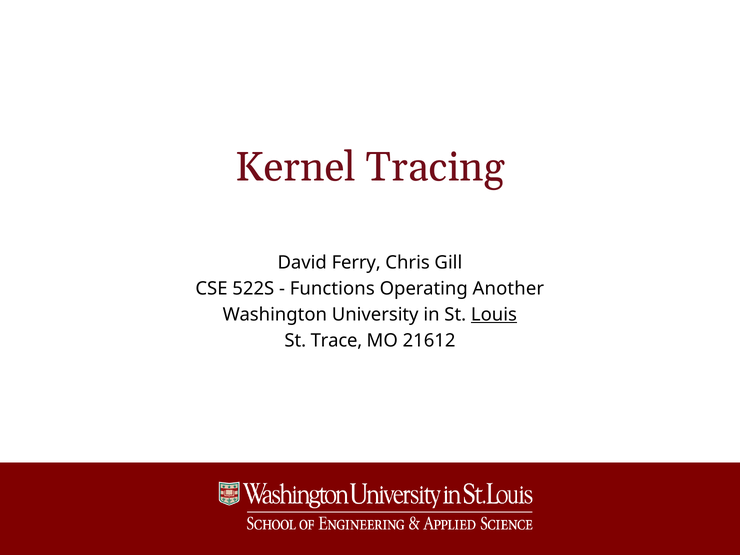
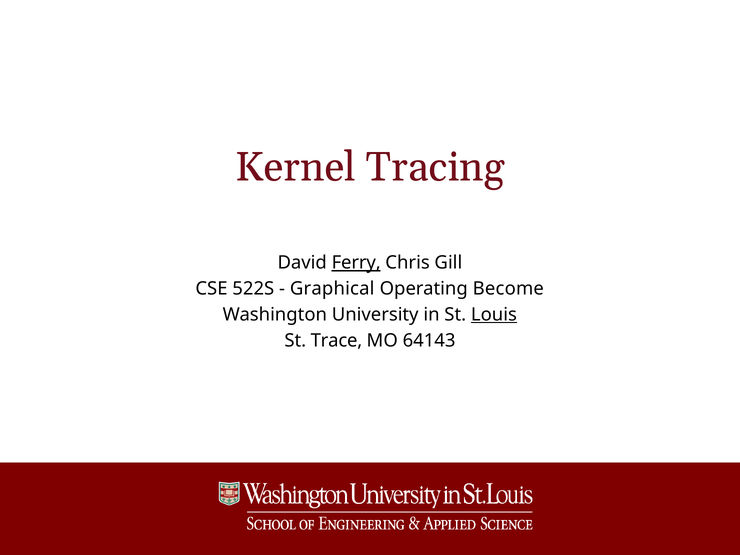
Ferry underline: none -> present
Functions: Functions -> Graphical
Another: Another -> Become
21612: 21612 -> 64143
